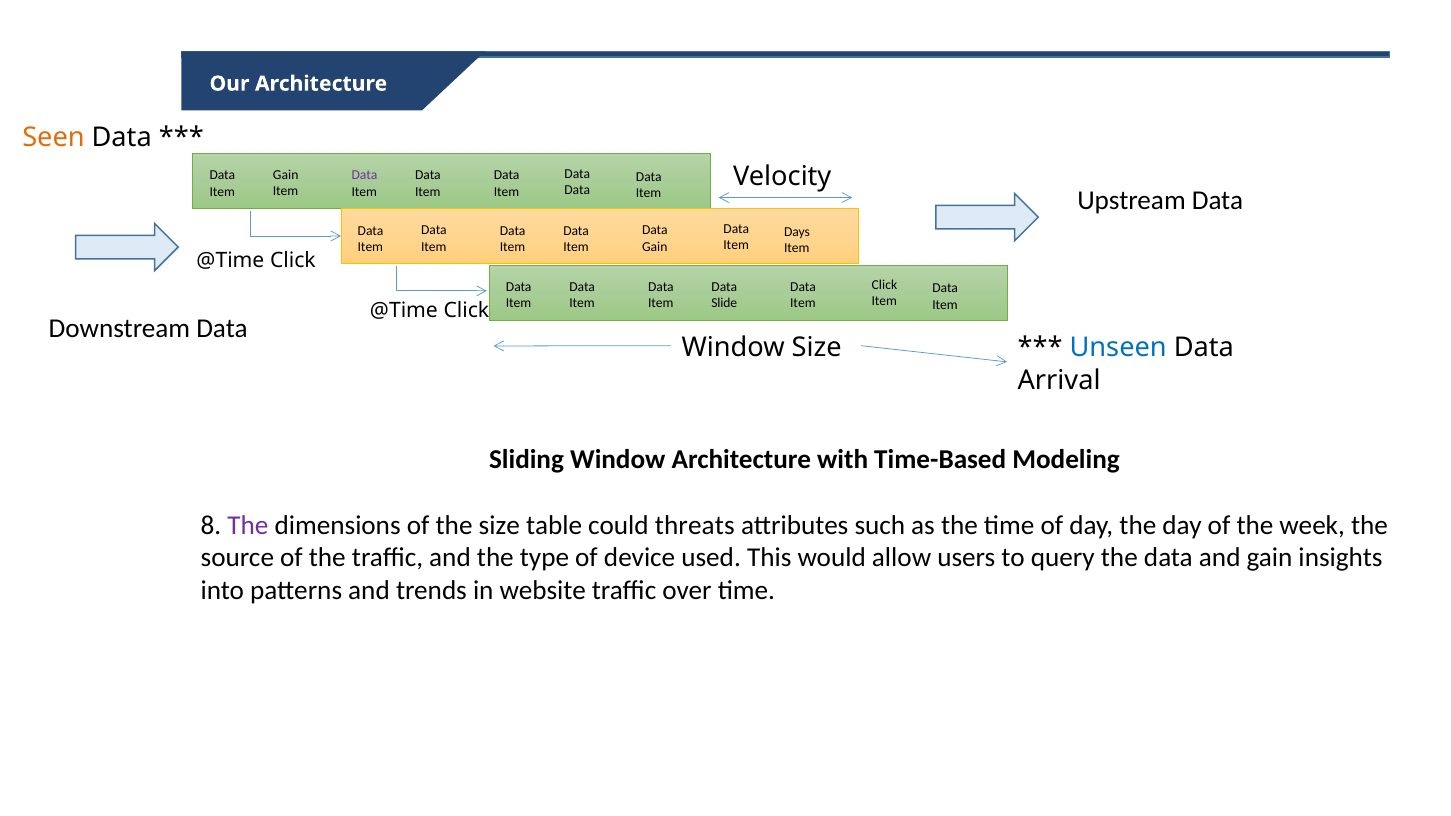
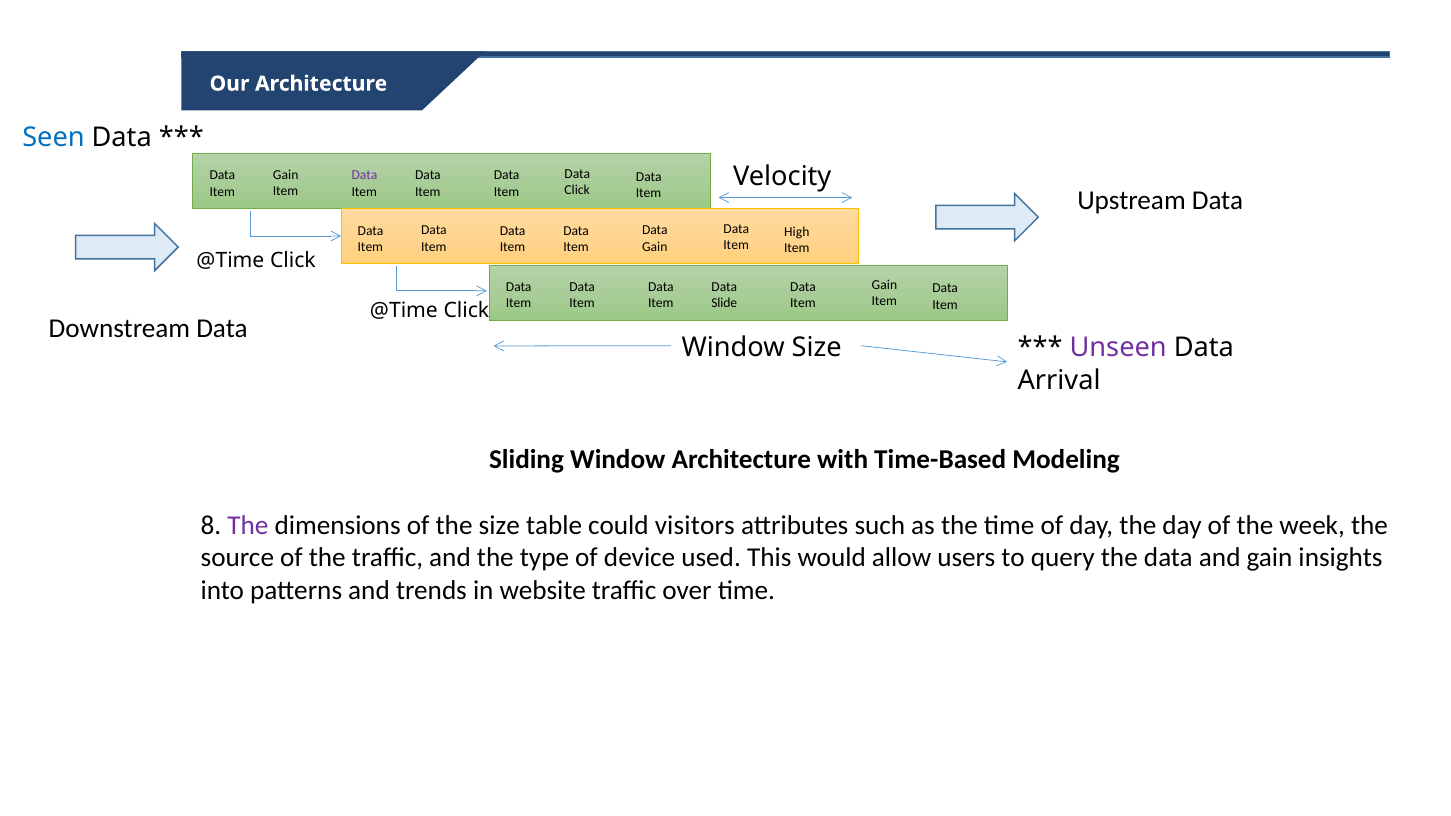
Seen colour: orange -> blue
Data at (577, 190): Data -> Click
Days: Days -> High
Click at (884, 285): Click -> Gain
Unseen colour: blue -> purple
threats: threats -> visitors
